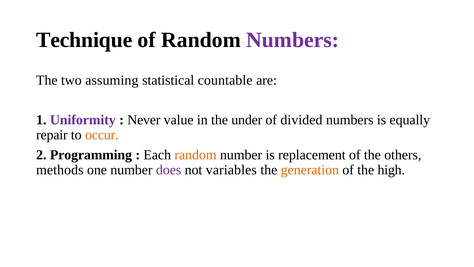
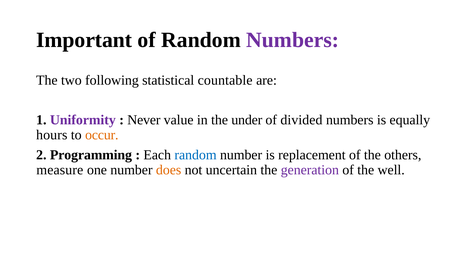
Technique: Technique -> Important
assuming: assuming -> following
repair: repair -> hours
random at (196, 155) colour: orange -> blue
methods: methods -> measure
does colour: purple -> orange
variables: variables -> uncertain
generation colour: orange -> purple
high: high -> well
